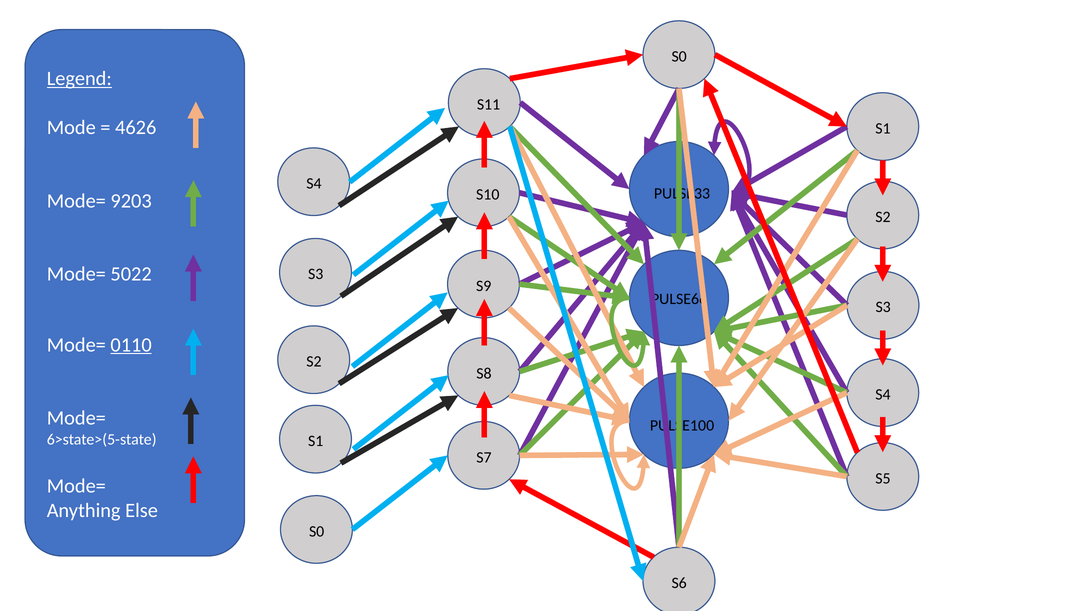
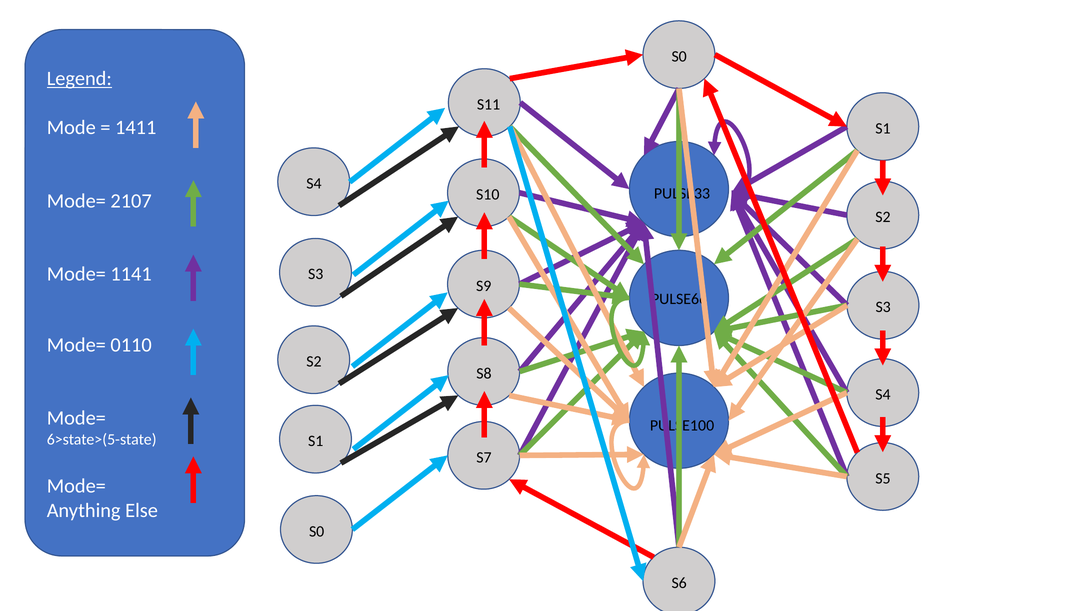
4626: 4626 -> 1411
9203: 9203 -> 2107
5022: 5022 -> 1141
0110 underline: present -> none
